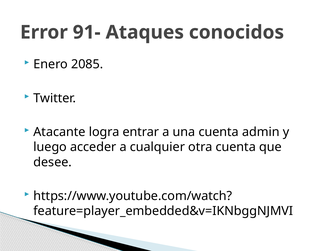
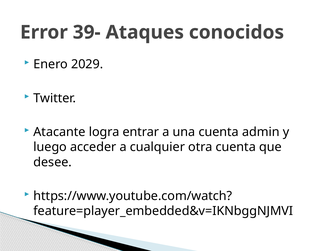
91-: 91- -> 39-
2085: 2085 -> 2029
